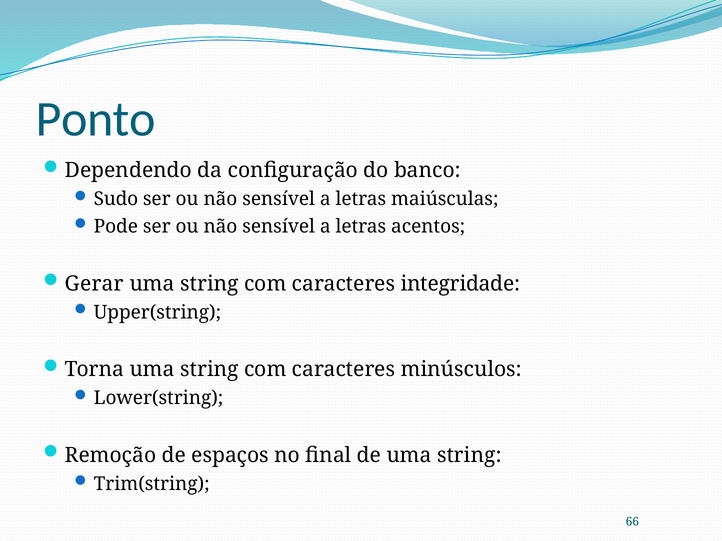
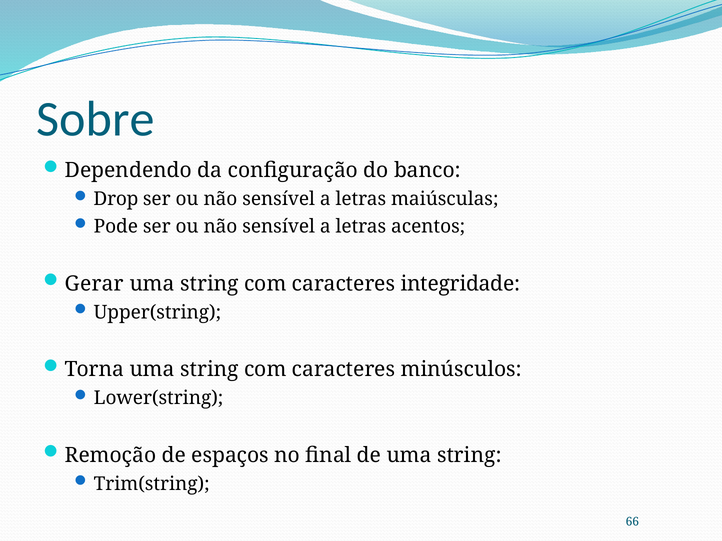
Ponto: Ponto -> Sobre
Sudo: Sudo -> Drop
